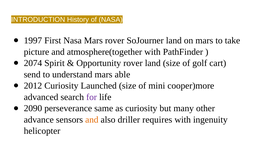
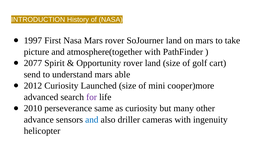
2074: 2074 -> 2077
2090: 2090 -> 2010
and at (92, 120) colour: orange -> blue
requires: requires -> cameras
